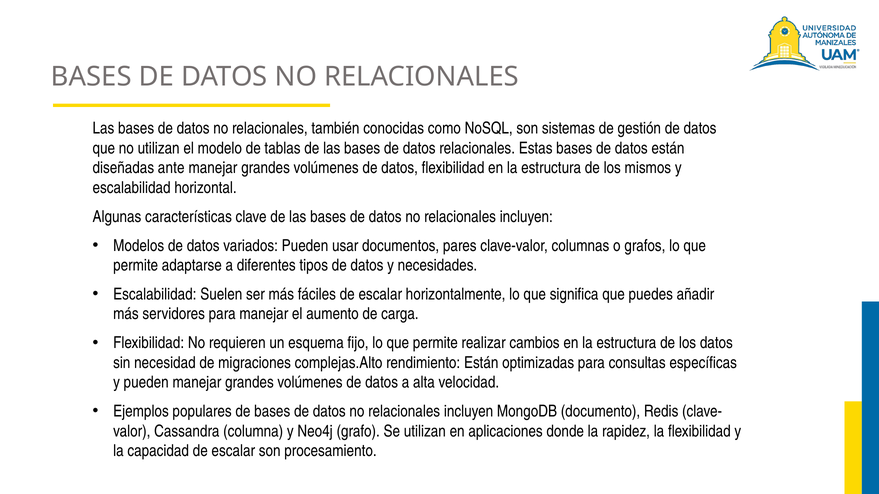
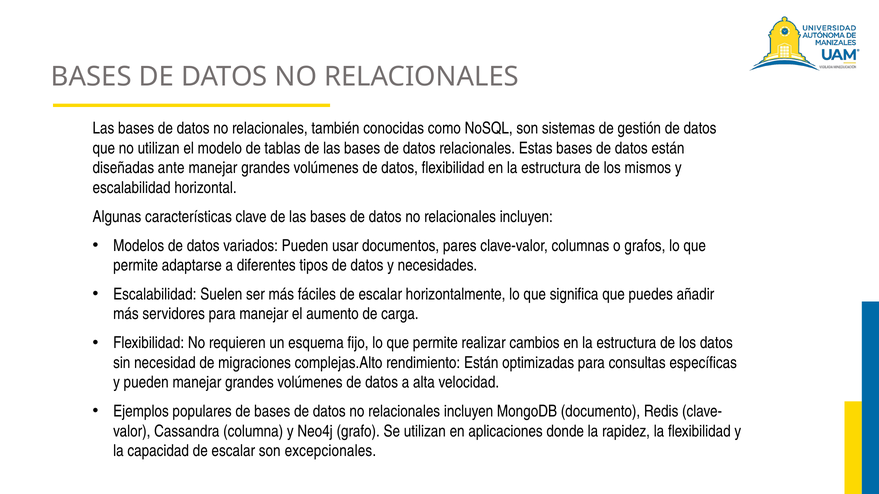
procesamiento: procesamiento -> excepcionales
